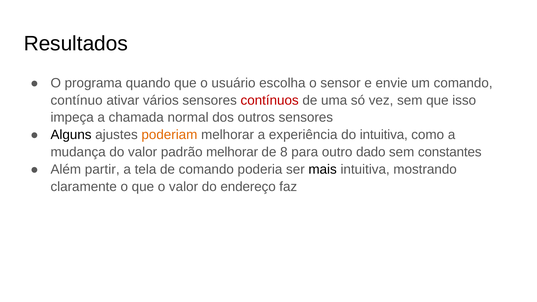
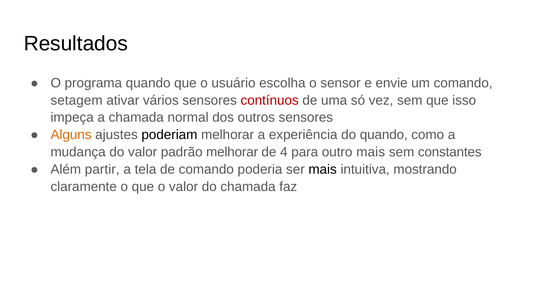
contínuo: contínuo -> setagem
Alguns colour: black -> orange
poderiam colour: orange -> black
do intuitiva: intuitiva -> quando
8: 8 -> 4
outro dado: dado -> mais
do endereço: endereço -> chamada
